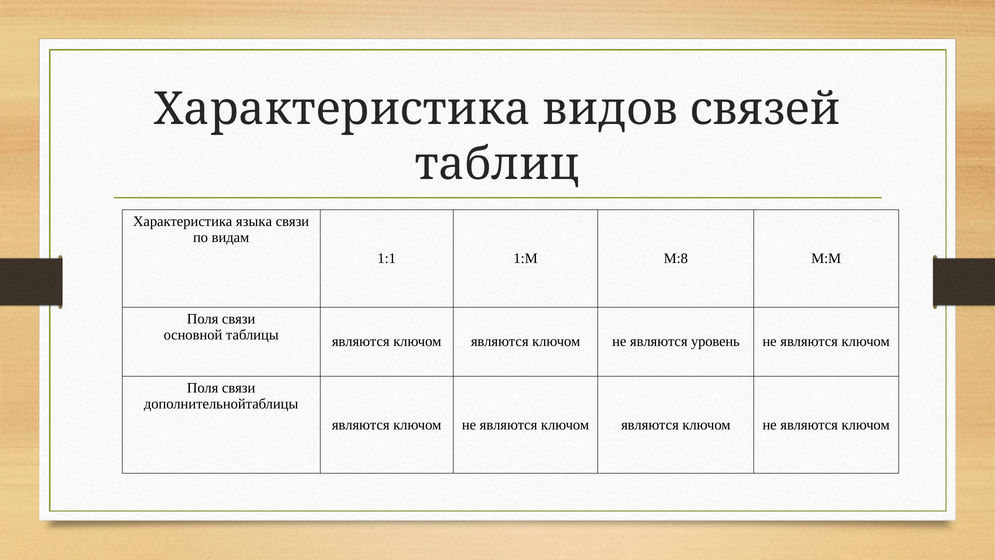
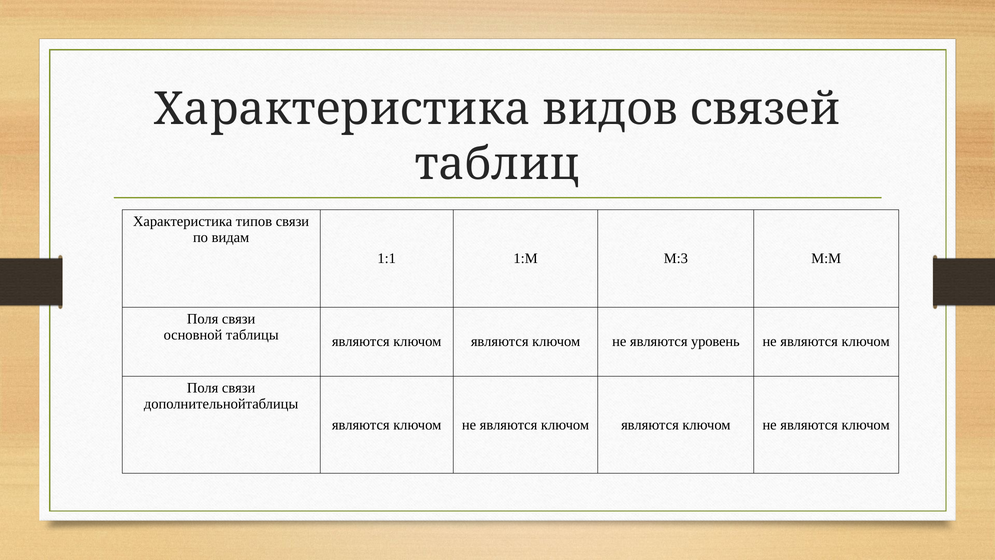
языка: языка -> типов
М:8: М:8 -> М:3
